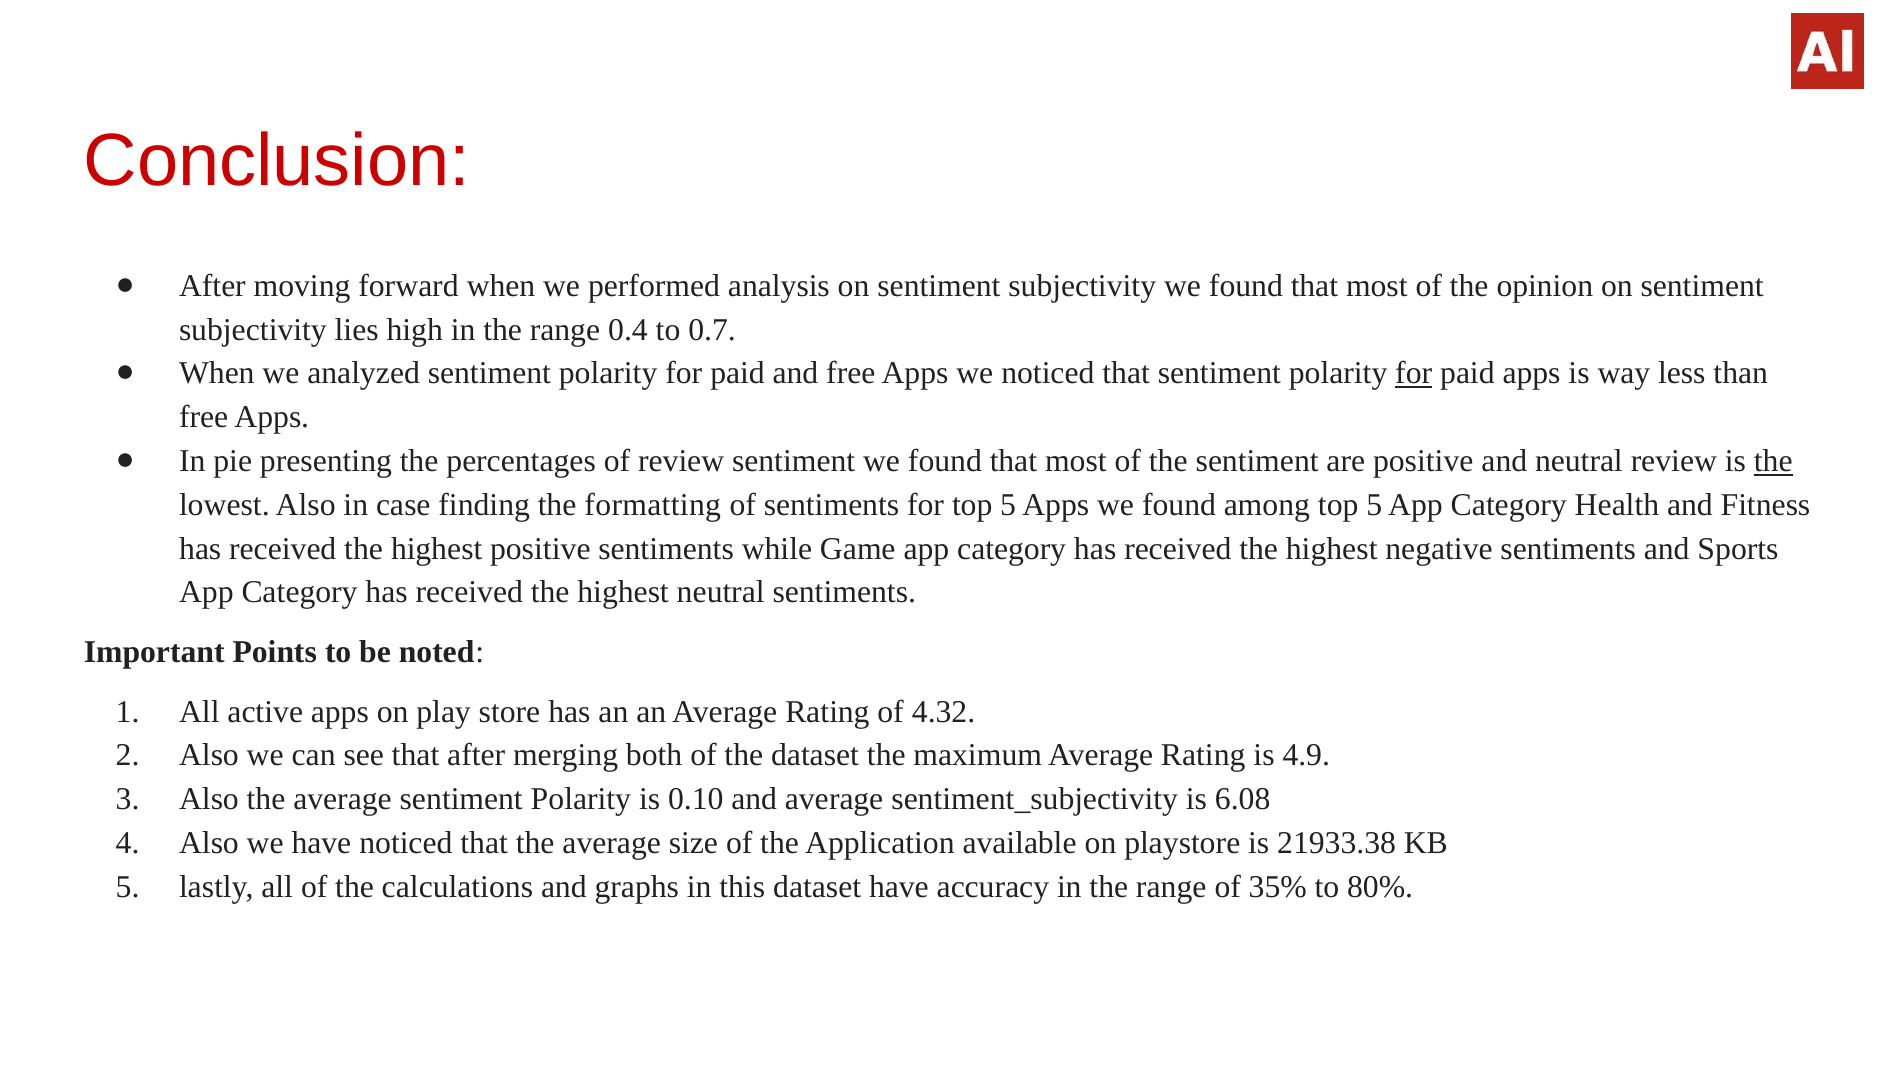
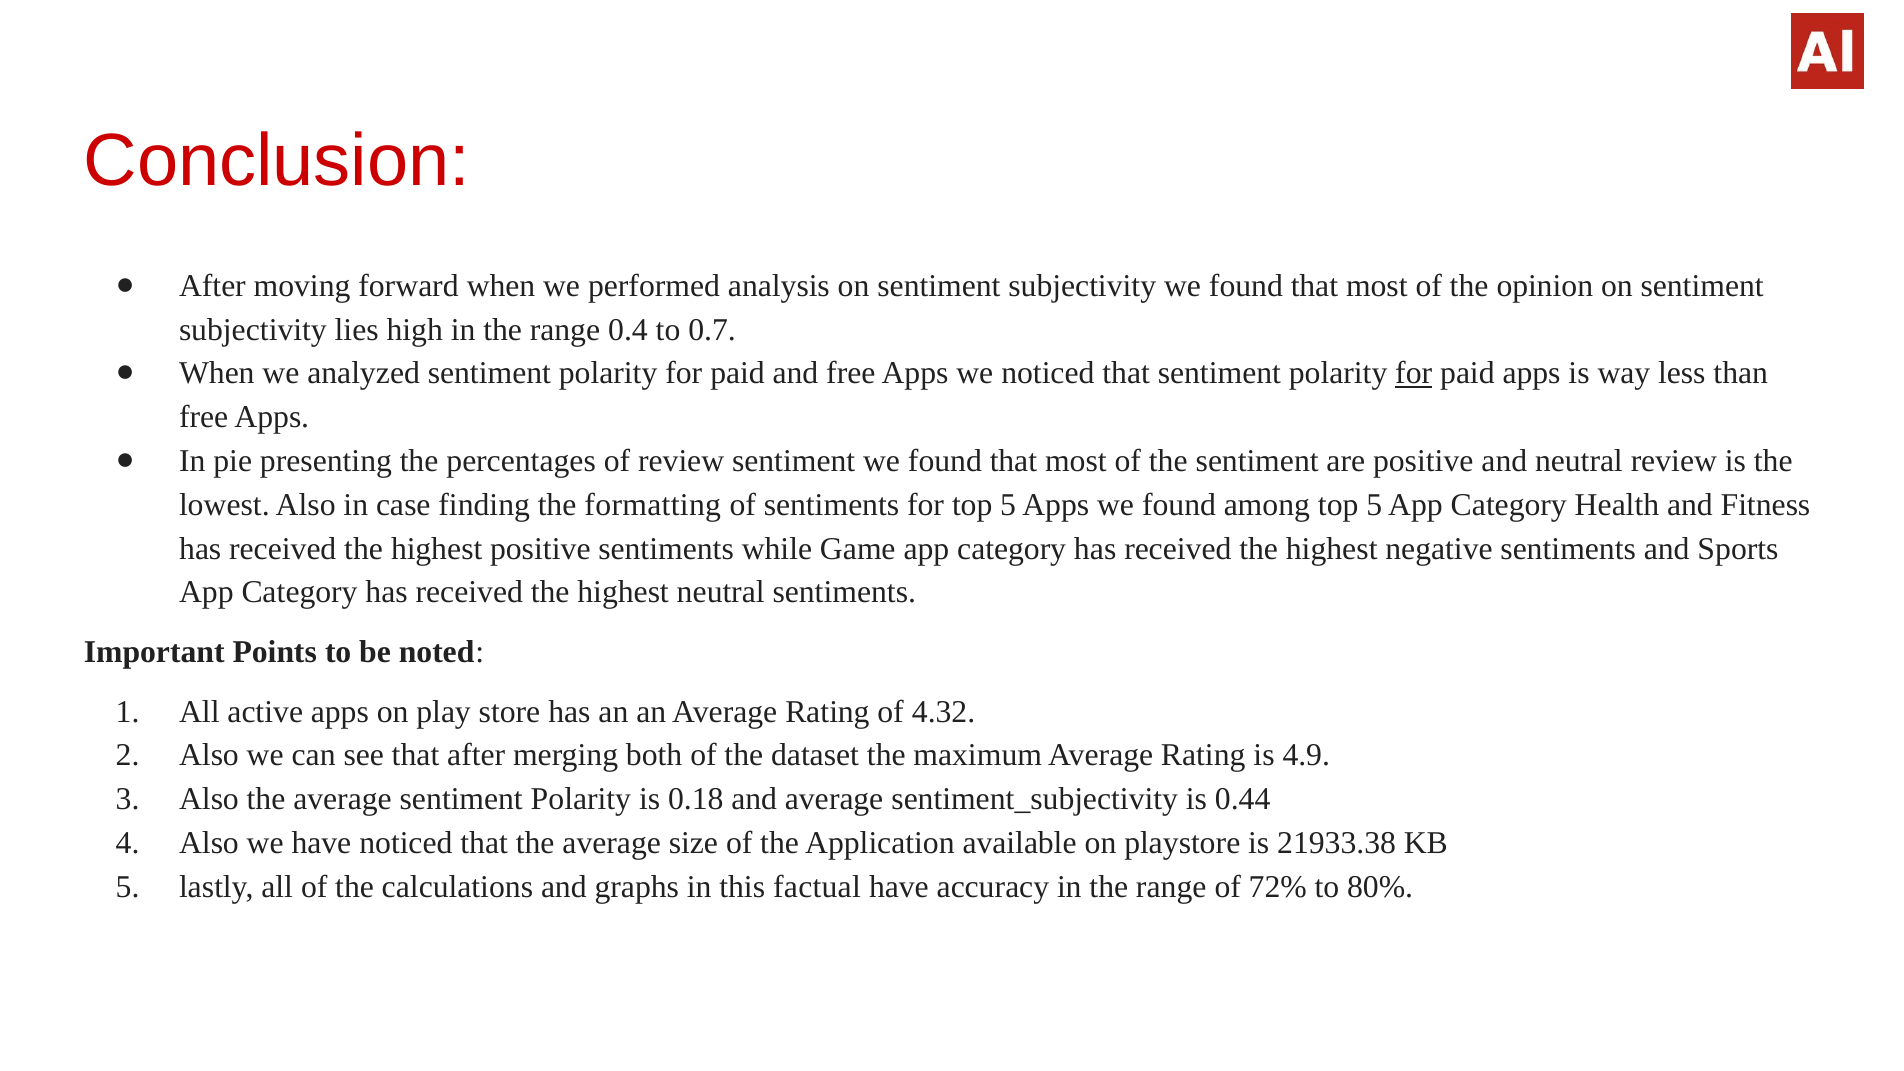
the at (1773, 461) underline: present -> none
0.10: 0.10 -> 0.18
6.08: 6.08 -> 0.44
this dataset: dataset -> factual
35%: 35% -> 72%
